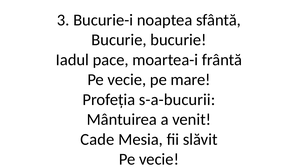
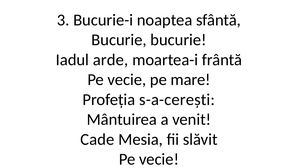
pace: pace -> arde
s-a-bucurii: s-a-bucurii -> s-a-cerești
